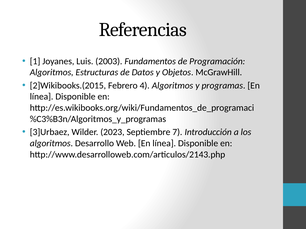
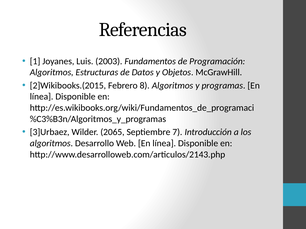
4: 4 -> 8
2023: 2023 -> 2065
